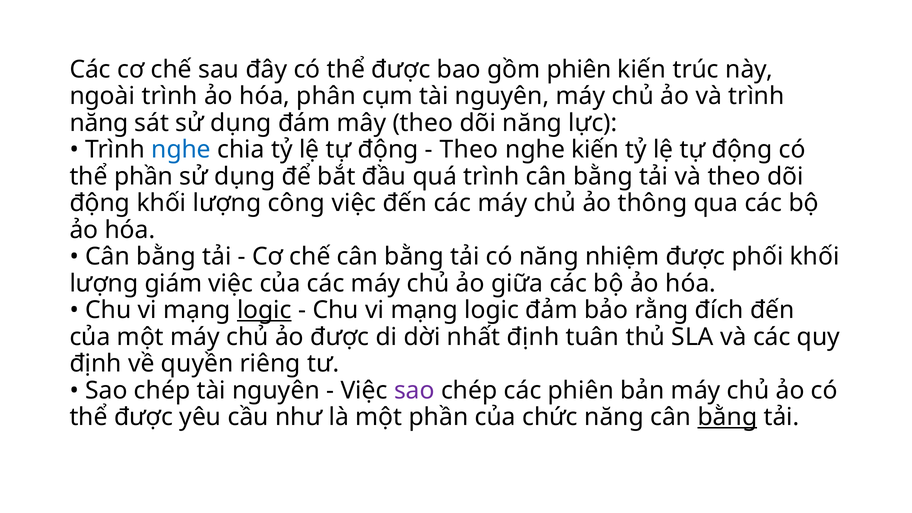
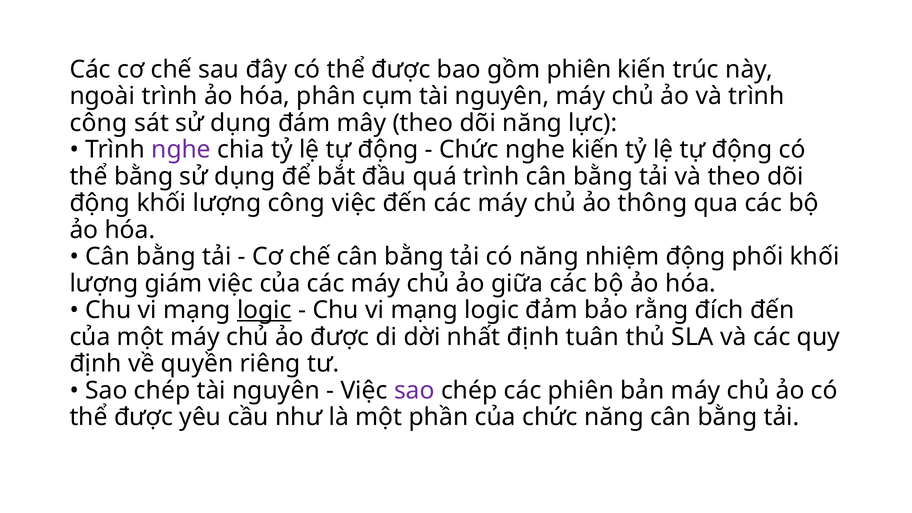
năng at (99, 123): năng -> công
nghe at (181, 150) colour: blue -> purple
Theo at (469, 150): Theo -> Chức
thể phần: phần -> bằng
nhiệm được: được -> động
bằng at (727, 417) underline: present -> none
